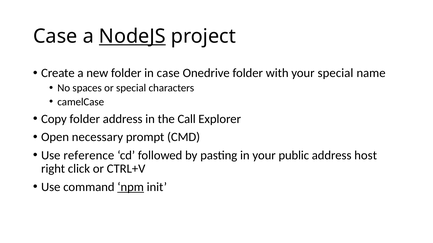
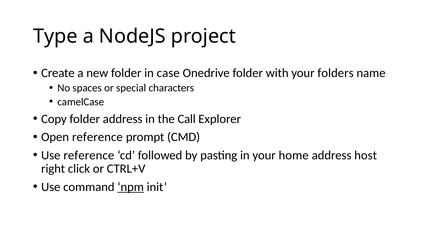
Case at (55, 36): Case -> Type
NodeJS underline: present -> none
your special: special -> folders
Open necessary: necessary -> reference
public: public -> home
